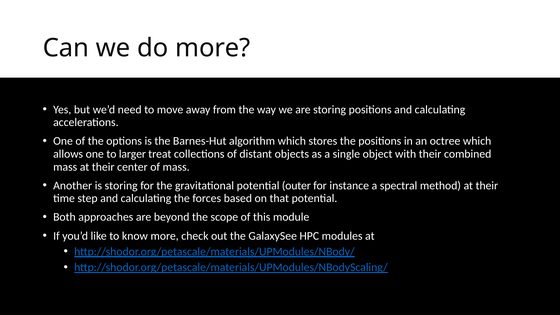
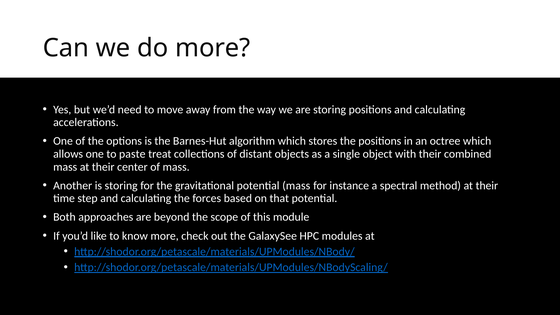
larger: larger -> paste
potential outer: outer -> mass
